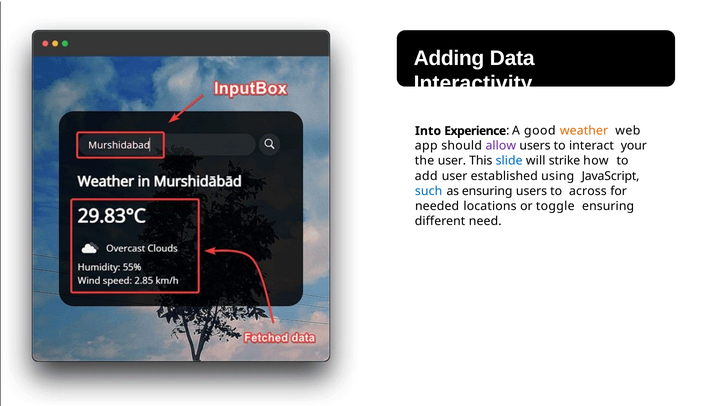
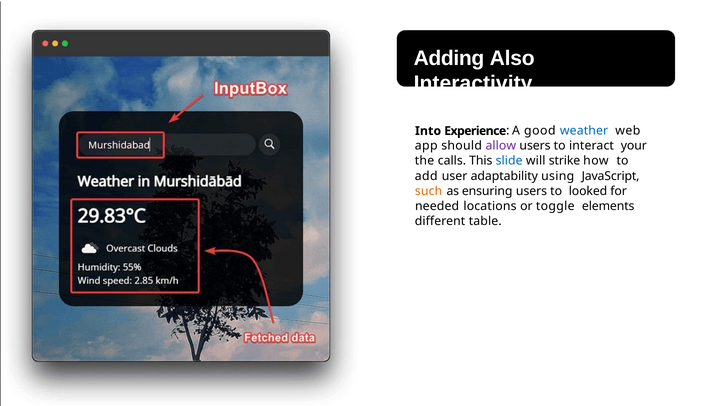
Data: Data -> Also
weather colour: orange -> blue
the user: user -> calls
established: established -> adaptability
such colour: blue -> orange
across: across -> looked
toggle ensuring: ensuring -> elements
need: need -> table
